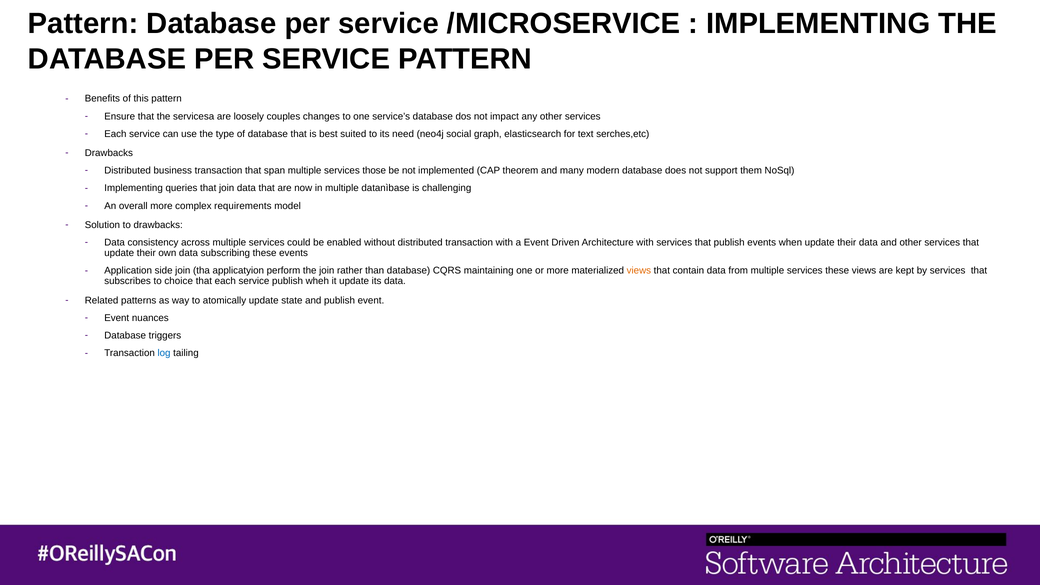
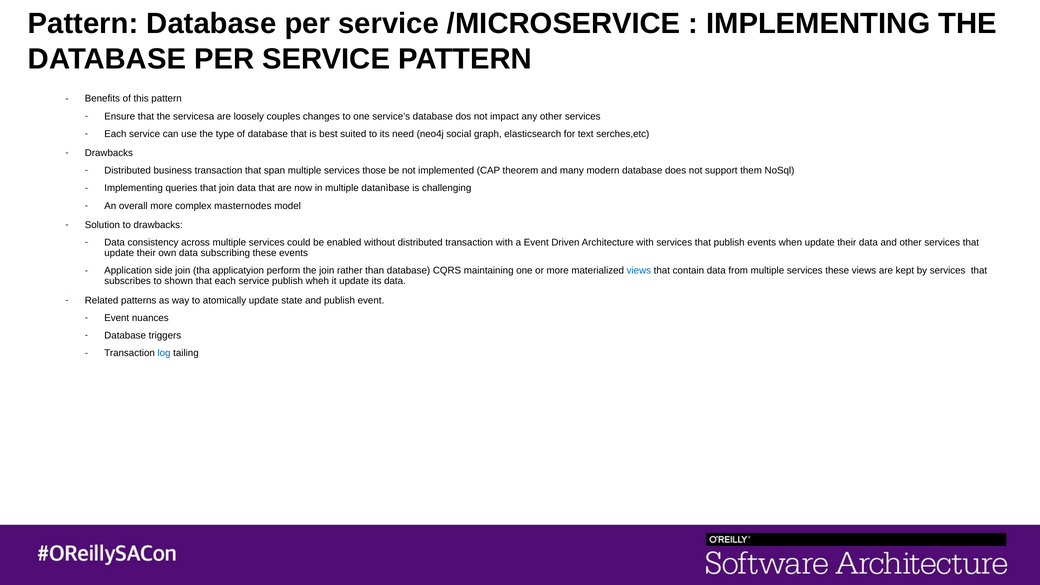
requirements: requirements -> masternodes
views at (639, 271) colour: orange -> blue
choice: choice -> shown
